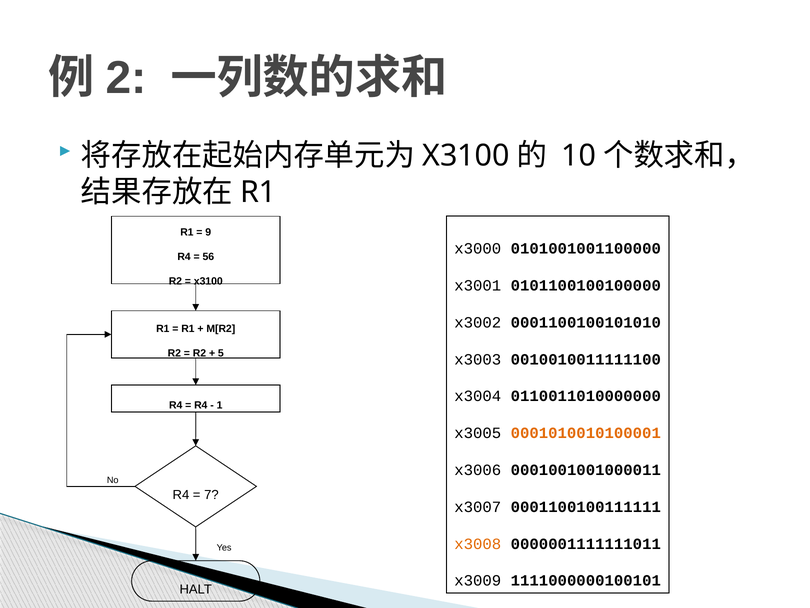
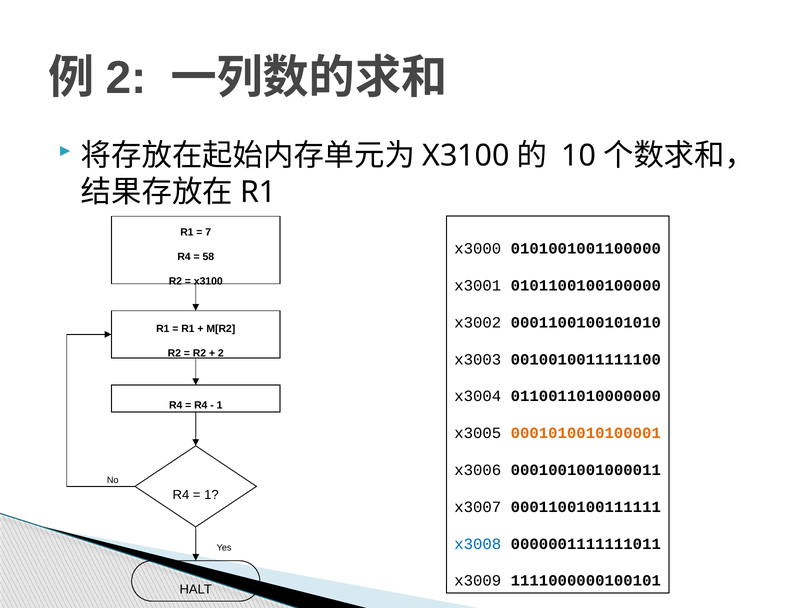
9: 9 -> 7
56: 56 -> 58
5 at (221, 353): 5 -> 2
7 at (211, 494): 7 -> 1
x3008 colour: orange -> blue
